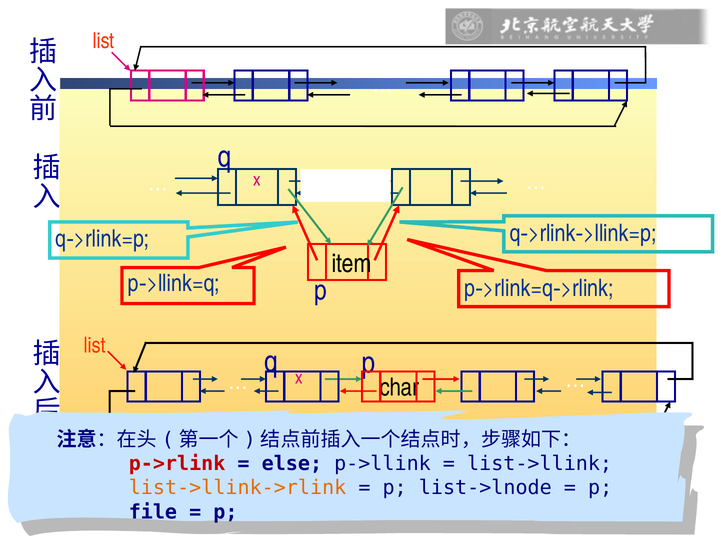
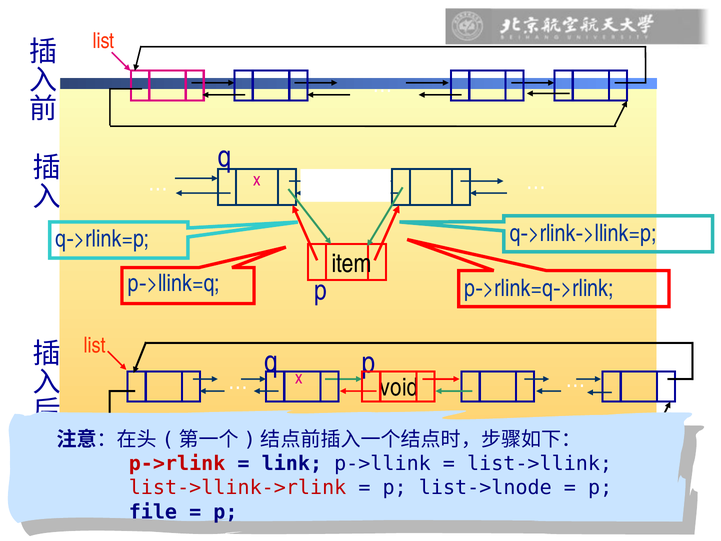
char: char -> void
else: else -> link
list->llink->rlink colour: orange -> red
